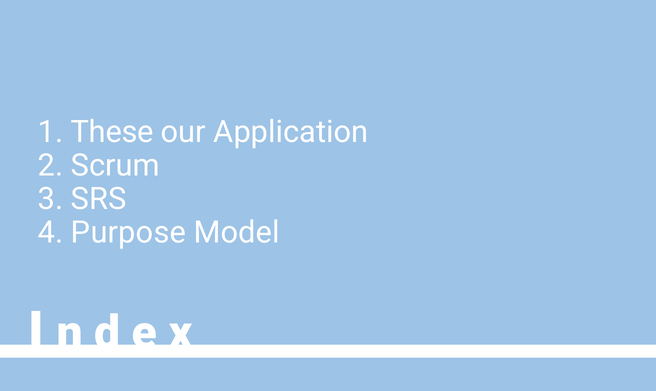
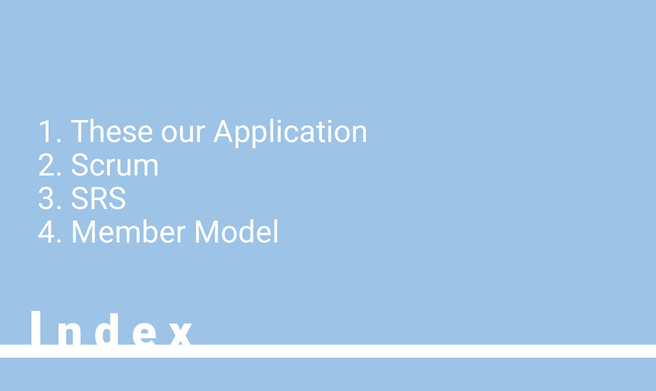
Purpose: Purpose -> Member
